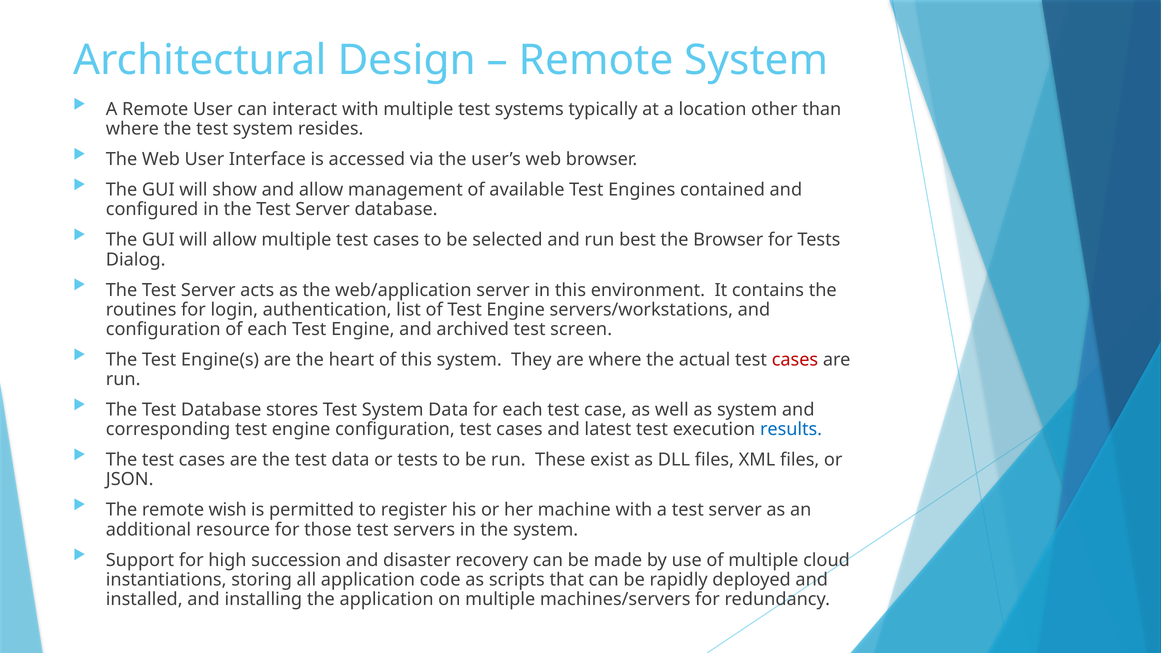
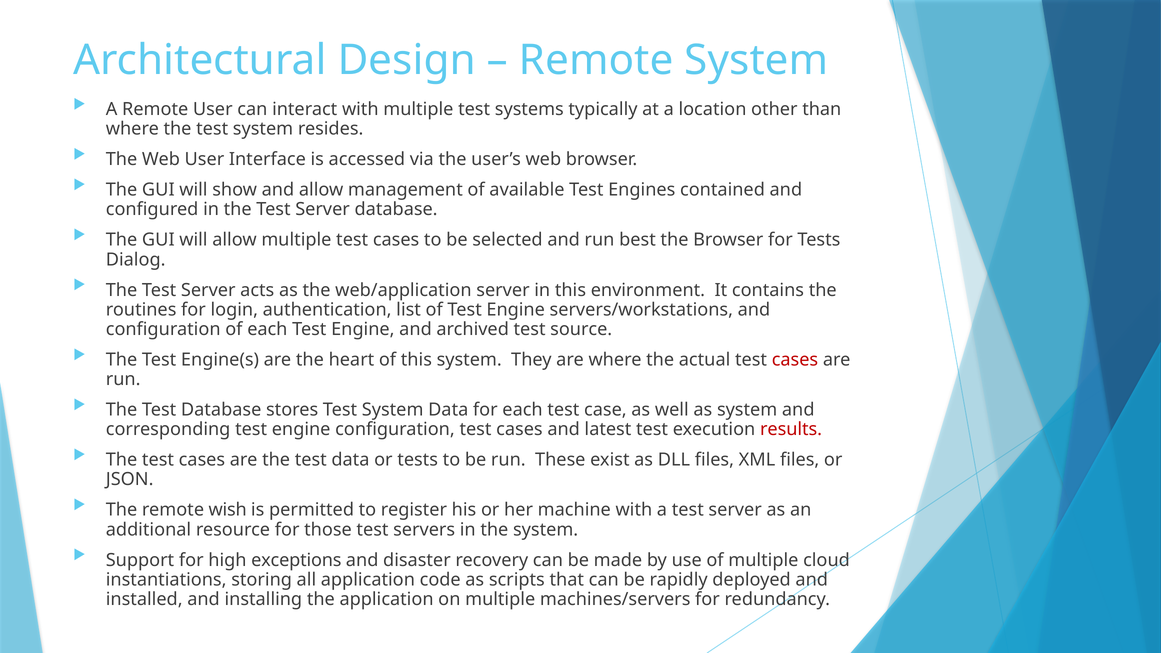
screen: screen -> source
results colour: blue -> red
succession: succession -> exceptions
